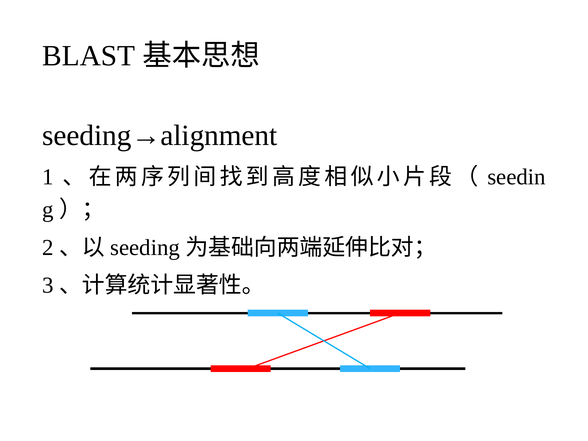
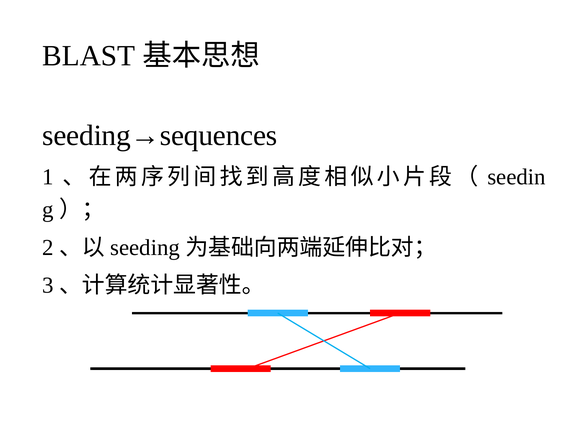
seeding→alignment: seeding→alignment -> seeding→sequences
